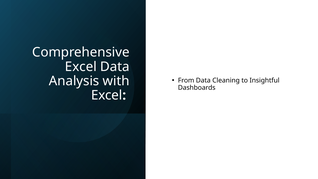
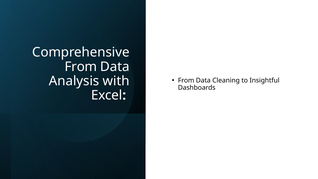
Excel at (81, 67): Excel -> From
